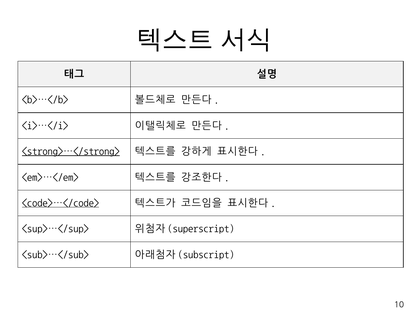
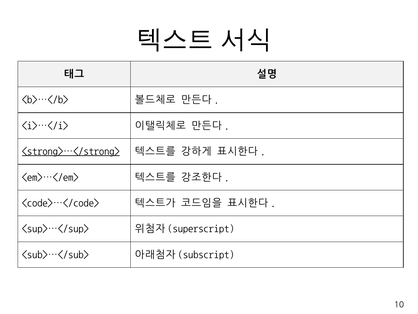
<code>…</code> underline: present -> none
